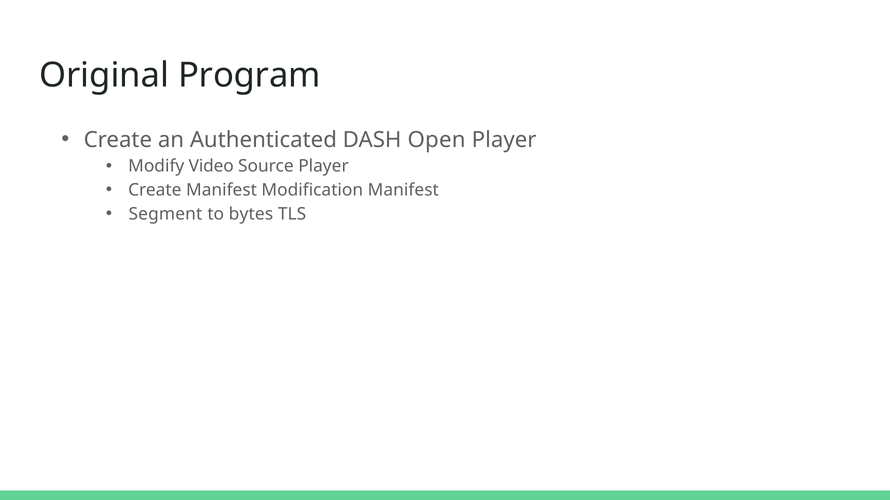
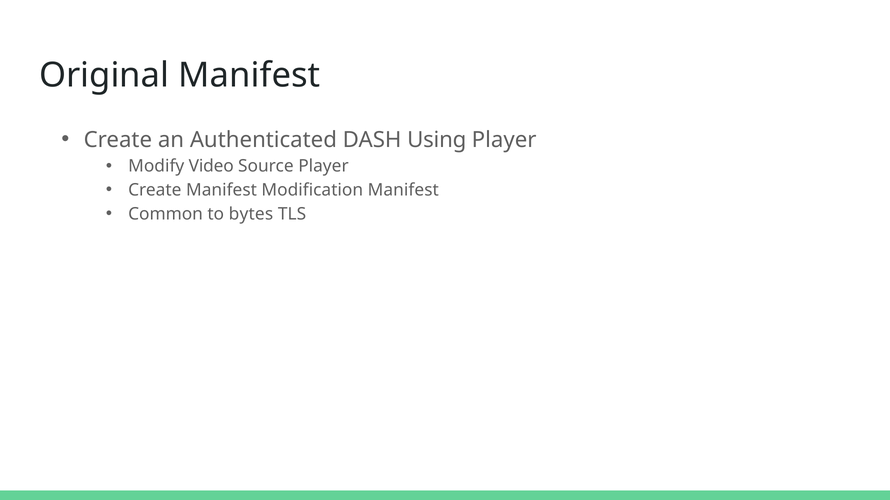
Original Program: Program -> Manifest
Open: Open -> Using
Segment: Segment -> Common
